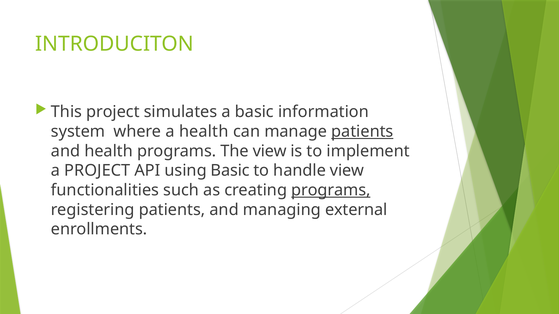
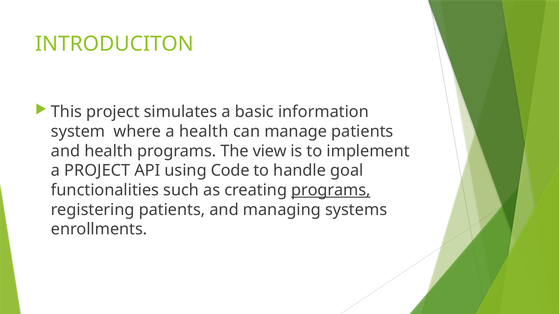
patients at (362, 132) underline: present -> none
using Basic: Basic -> Code
handle view: view -> goal
external: external -> systems
